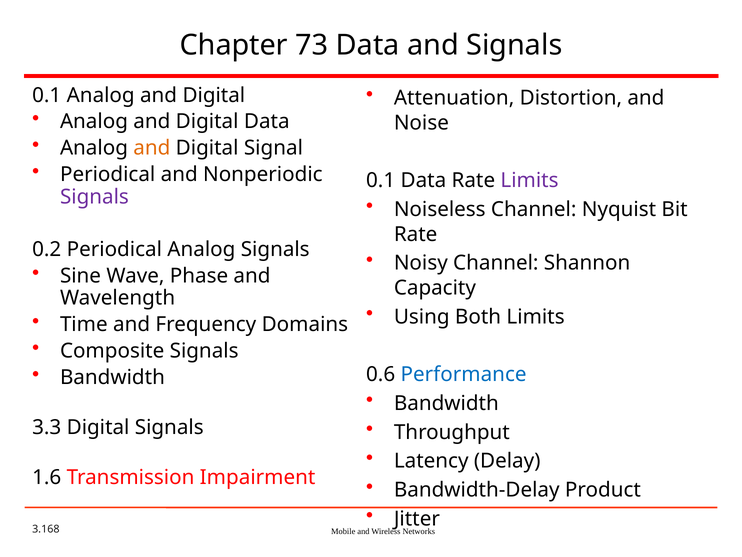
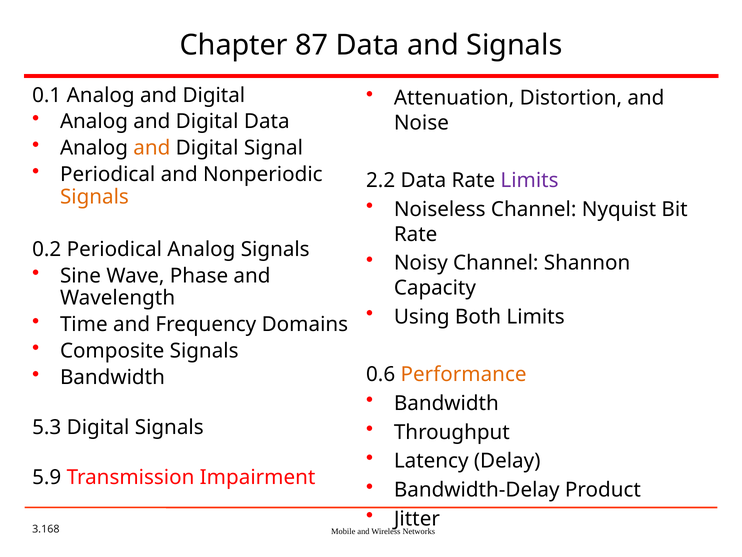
73: 73 -> 87
0.1 at (381, 180): 0.1 -> 2.2
Signals at (94, 197) colour: purple -> orange
Performance colour: blue -> orange
3.3: 3.3 -> 5.3
1.6: 1.6 -> 5.9
